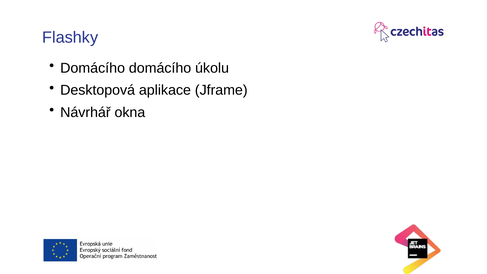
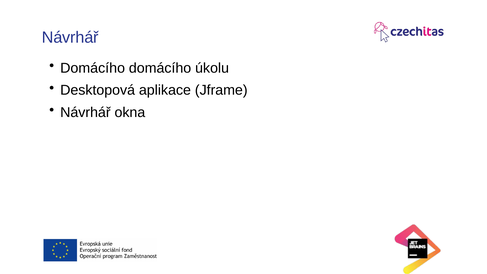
Flashky at (70, 37): Flashky -> Návrhář
